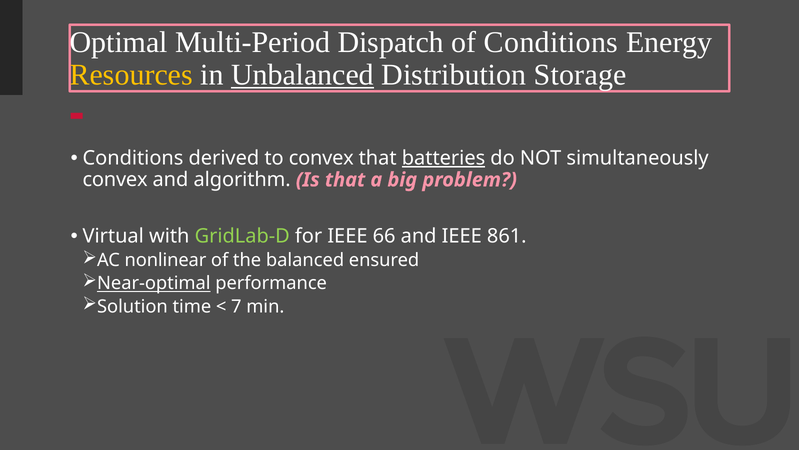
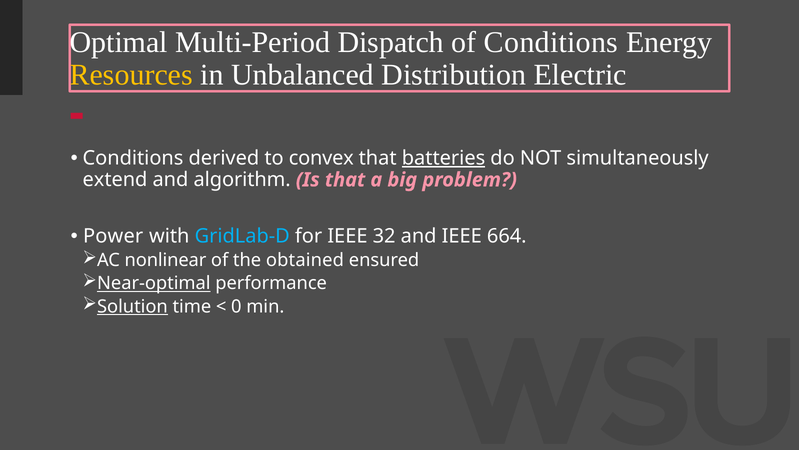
Unbalanced underline: present -> none
Storage: Storage -> Electric
convex at (115, 180): convex -> extend
Virtual: Virtual -> Power
GridLab-D colour: light green -> light blue
66: 66 -> 32
861: 861 -> 664
balanced: balanced -> obtained
Solution underline: none -> present
7: 7 -> 0
